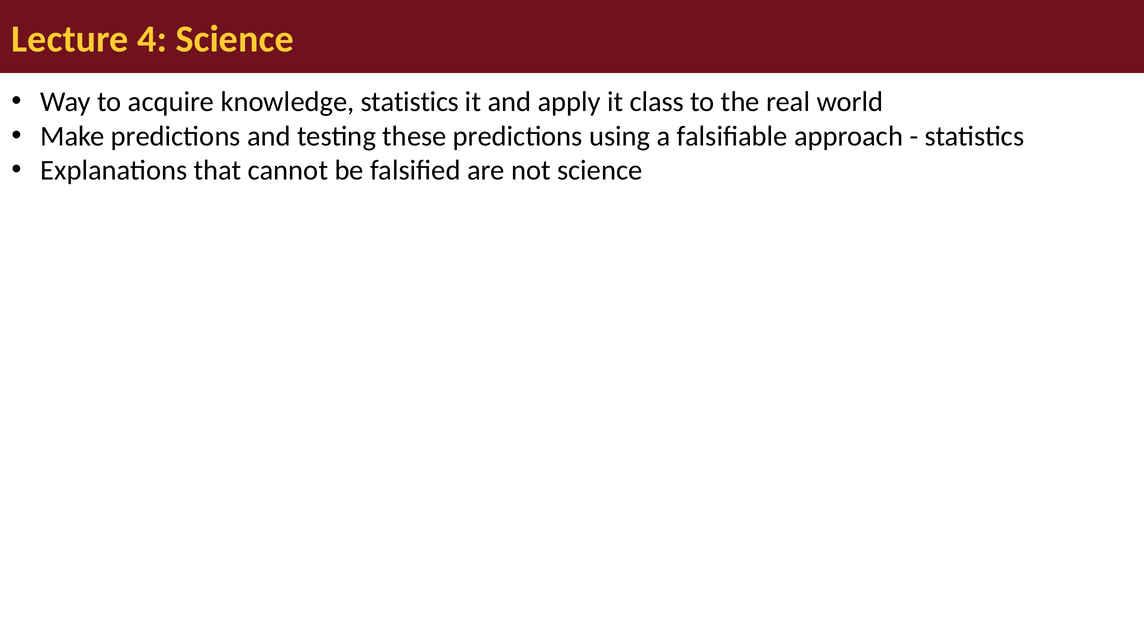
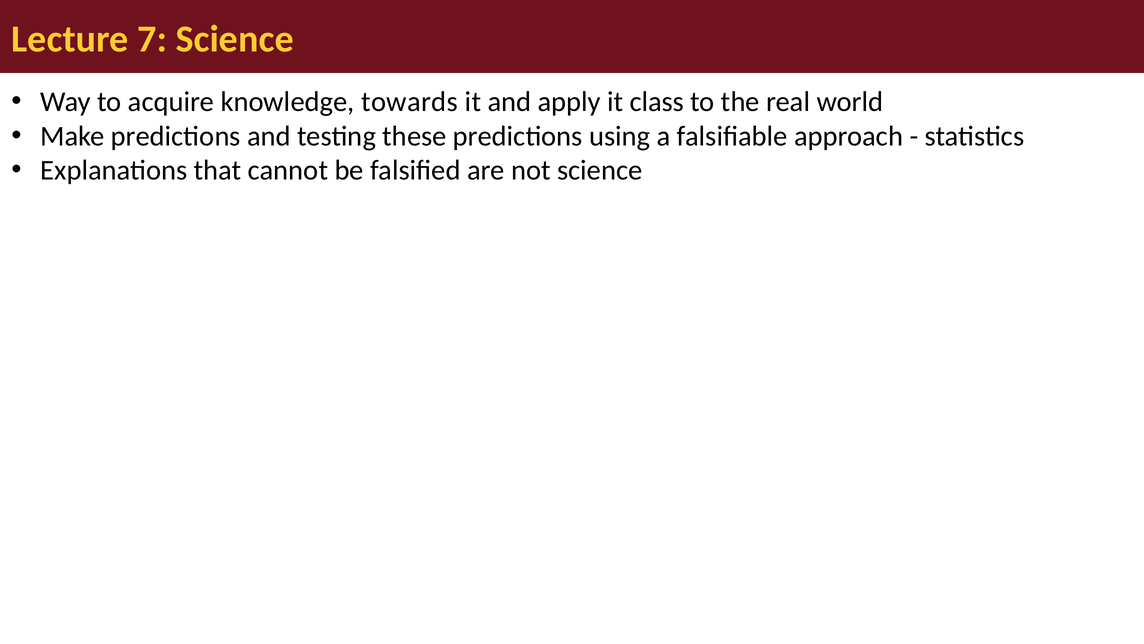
4: 4 -> 7
knowledge statistics: statistics -> towards
